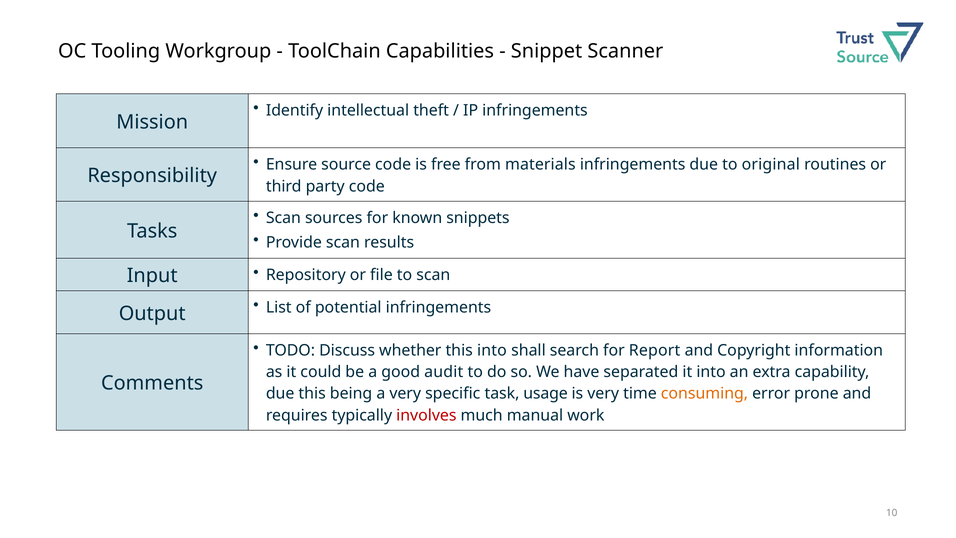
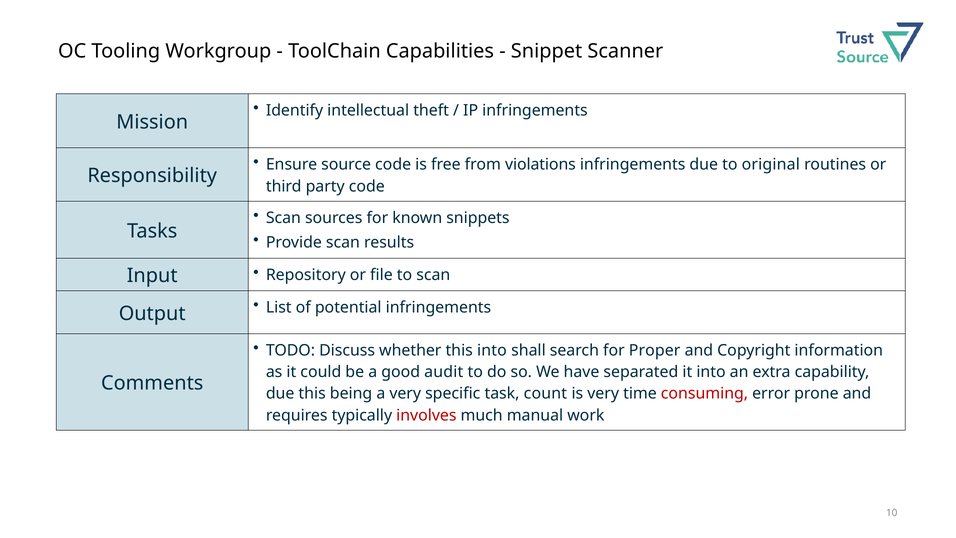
materials: materials -> violations
Report: Report -> Proper
usage: usage -> count
consuming colour: orange -> red
